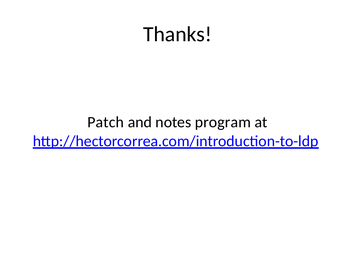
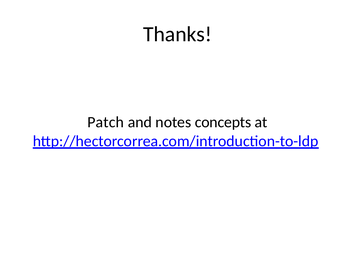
program: program -> concepts
